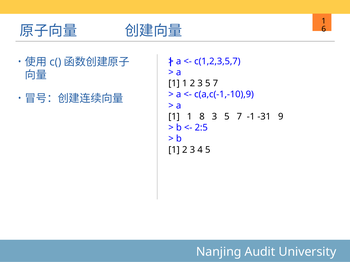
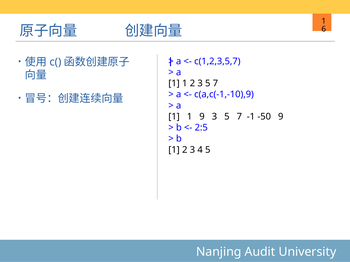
1 8: 8 -> 9
-31: -31 -> -50
